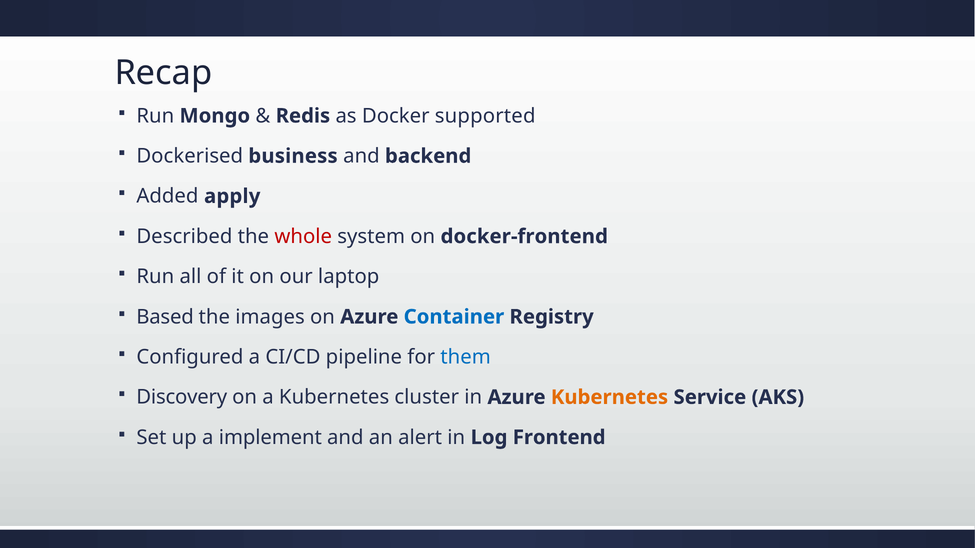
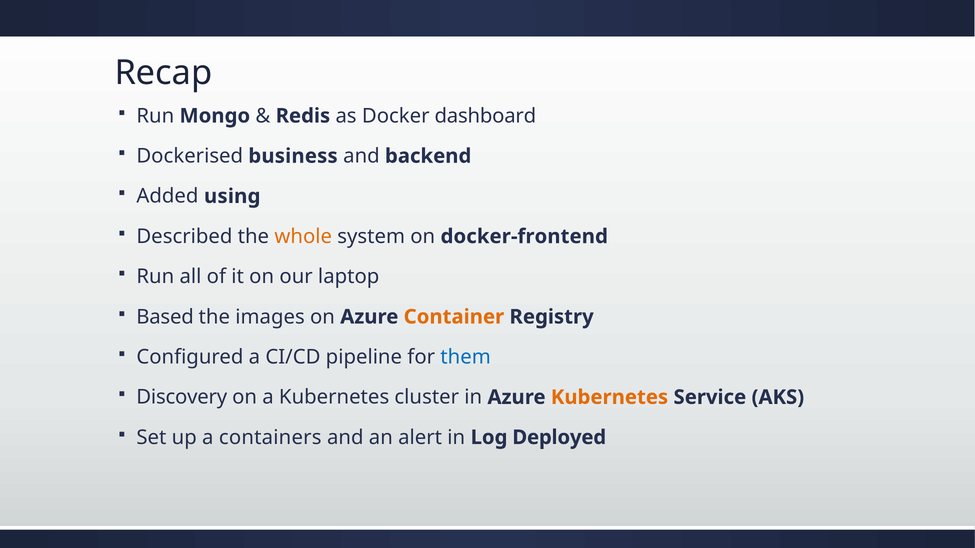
supported: supported -> dashboard
apply: apply -> using
whole colour: red -> orange
Container colour: blue -> orange
implement: implement -> containers
Frontend: Frontend -> Deployed
